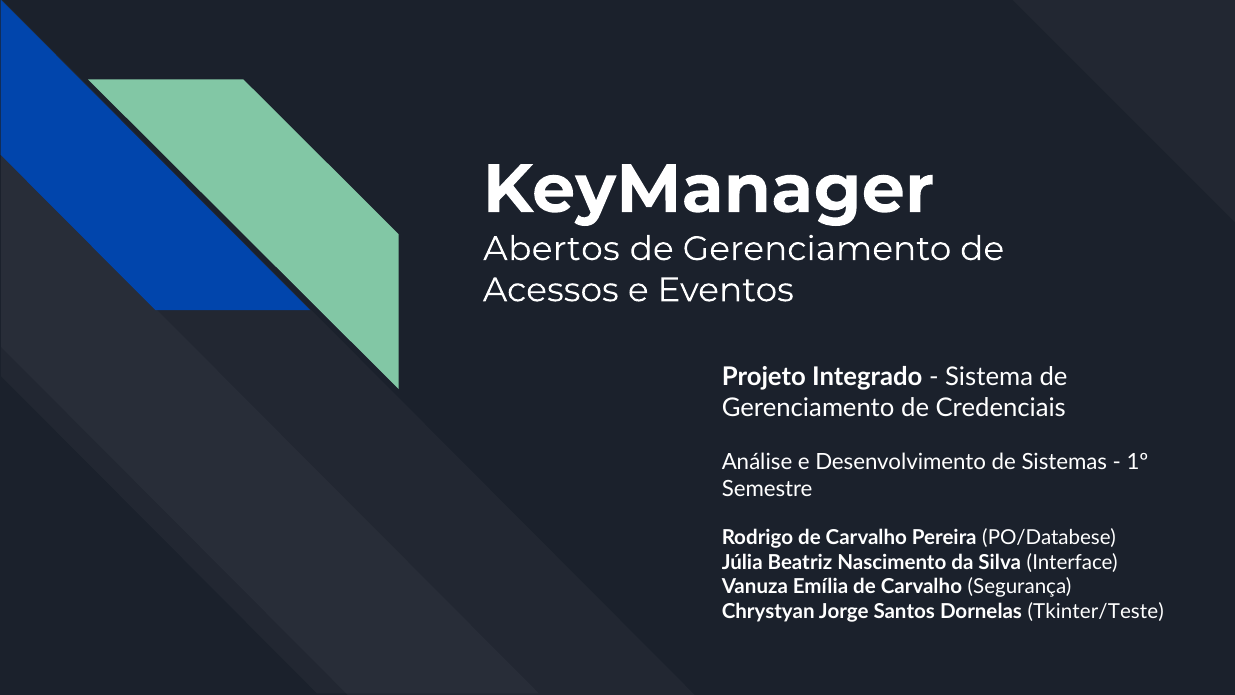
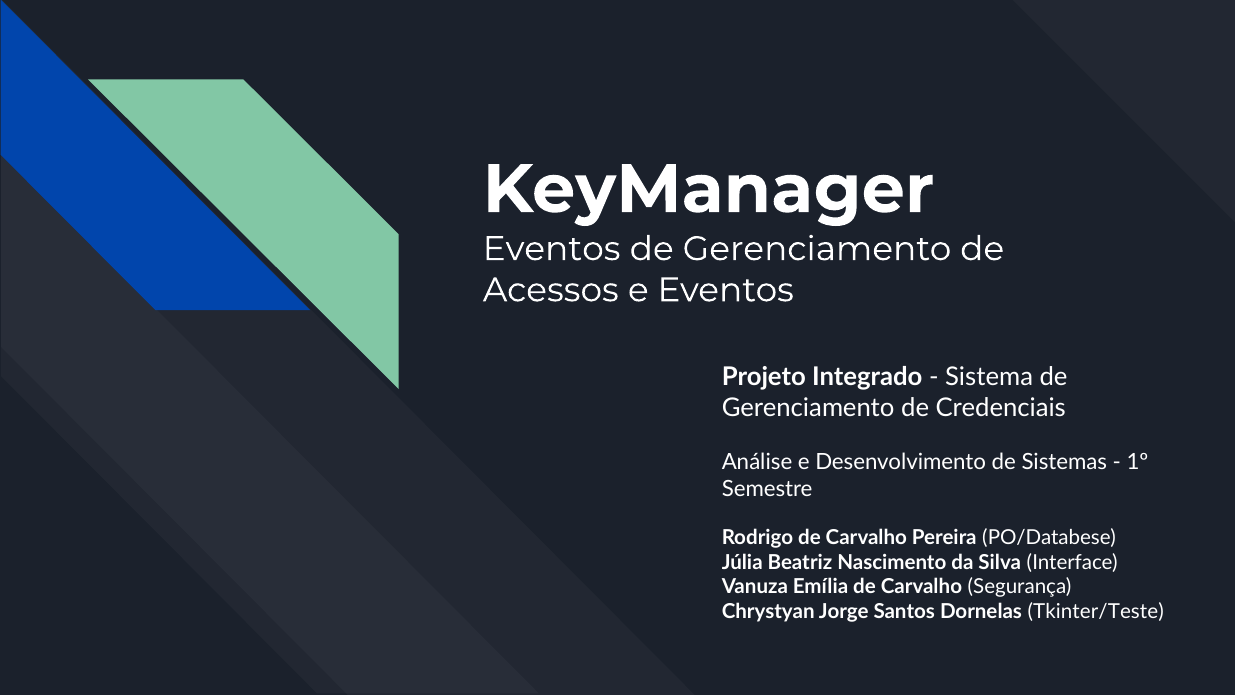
Abertos at (551, 249): Abertos -> Eventos
